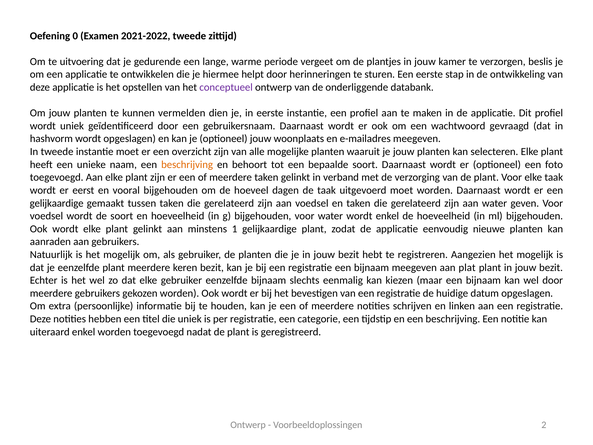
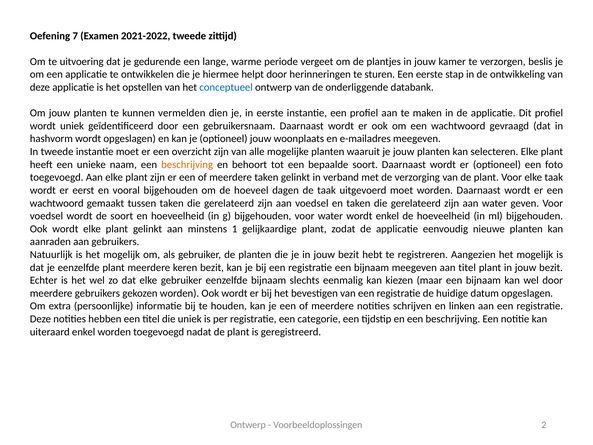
0: 0 -> 7
conceptueel colour: purple -> blue
gelijkaardige at (57, 203): gelijkaardige -> wachtwoord
aan plat: plat -> titel
